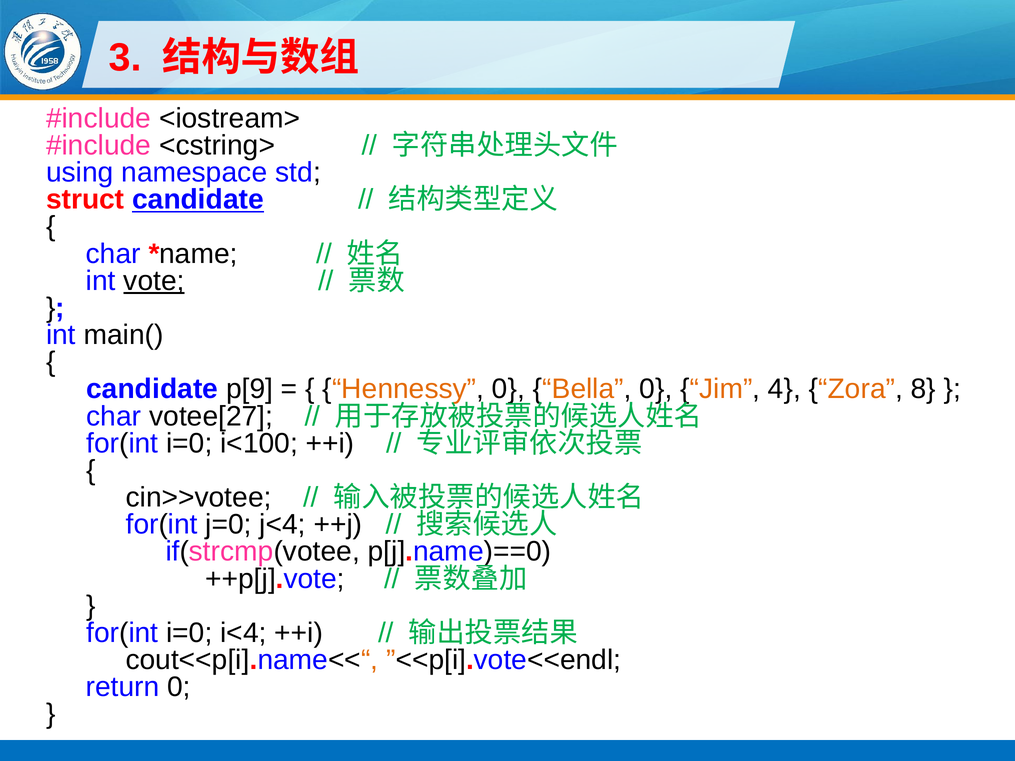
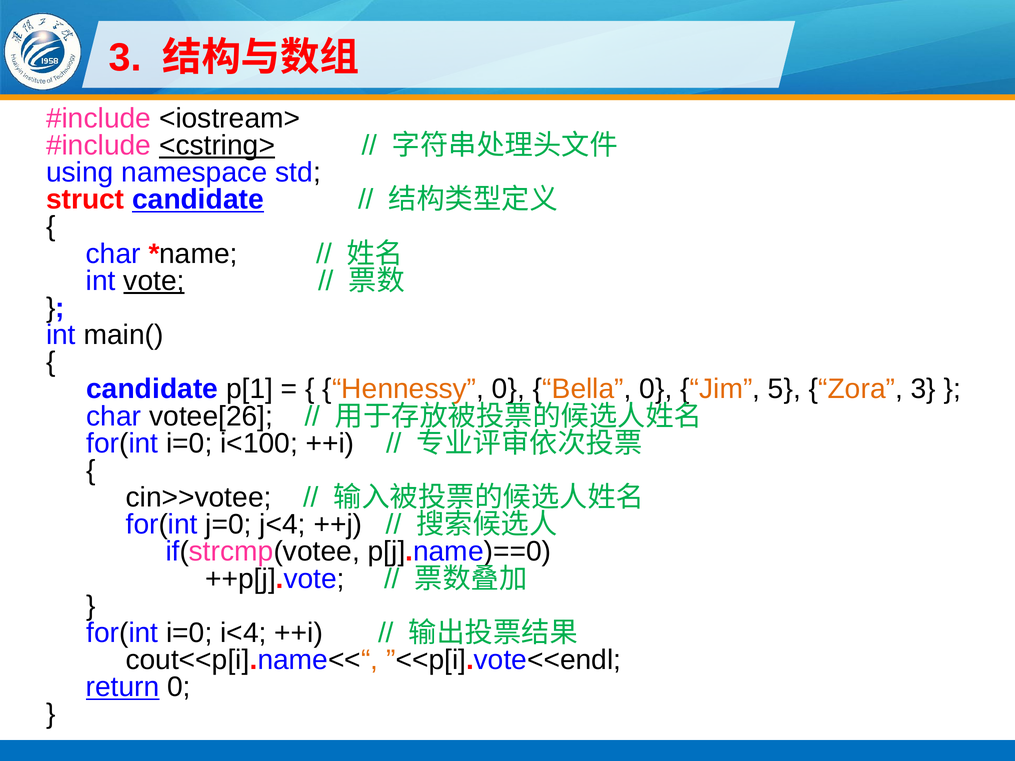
<cstring> underline: none -> present
p[9: p[9 -> p[1
4: 4 -> 5
Zora 8: 8 -> 3
votee[27: votee[27 -> votee[26
return underline: none -> present
